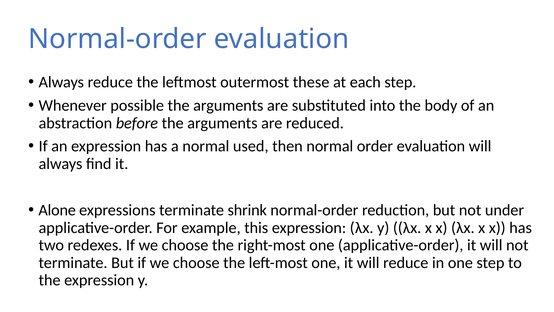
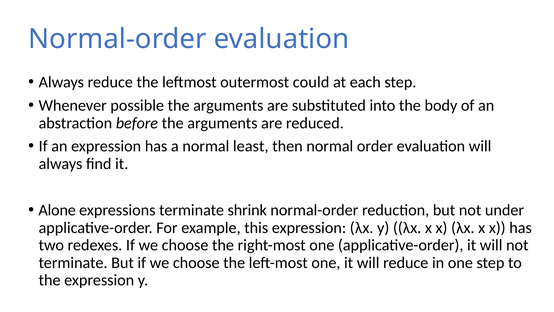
these: these -> could
used: used -> least
